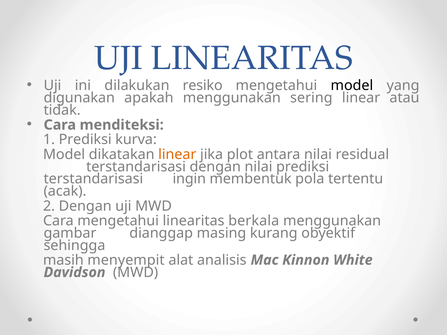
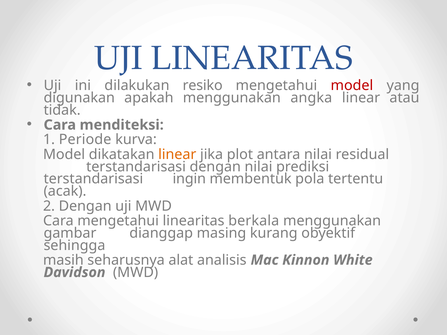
model at (352, 86) colour: black -> red
sering: sering -> angka
1 Prediksi: Prediksi -> Periode
menyempit: menyempit -> seharusnya
